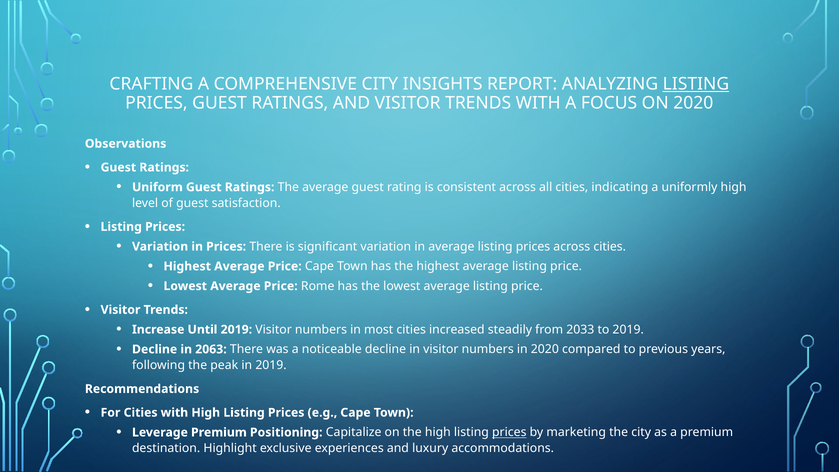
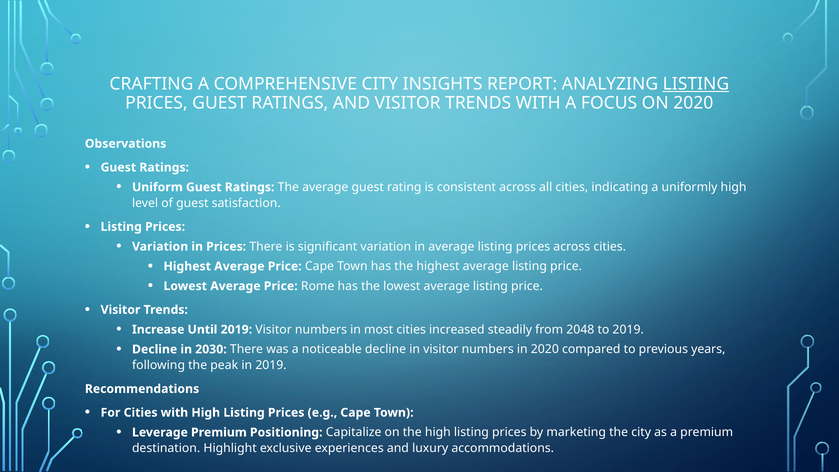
2033: 2033 -> 2048
2063: 2063 -> 2030
prices at (509, 432) underline: present -> none
